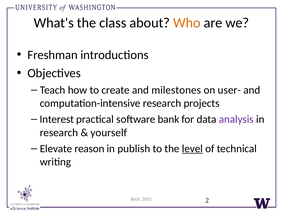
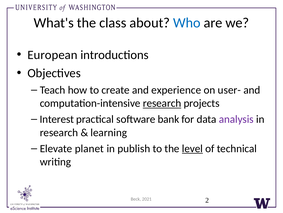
Who colour: orange -> blue
Freshman: Freshman -> European
milestones: milestones -> experience
research at (162, 103) underline: none -> present
yourself: yourself -> learning
reason: reason -> planet
